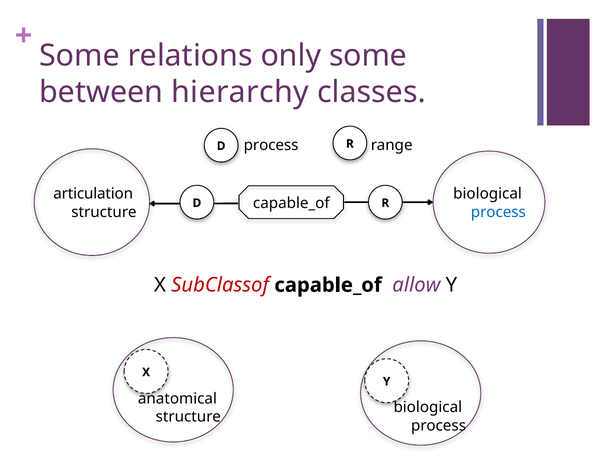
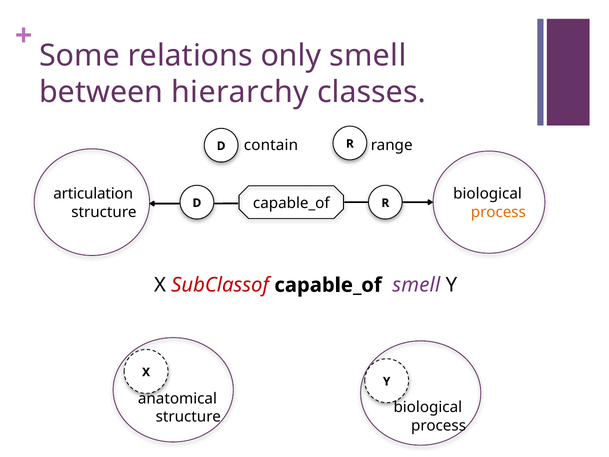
only some: some -> smell
process at (271, 145): process -> contain
process at (498, 212) colour: blue -> orange
capable_of allow: allow -> smell
